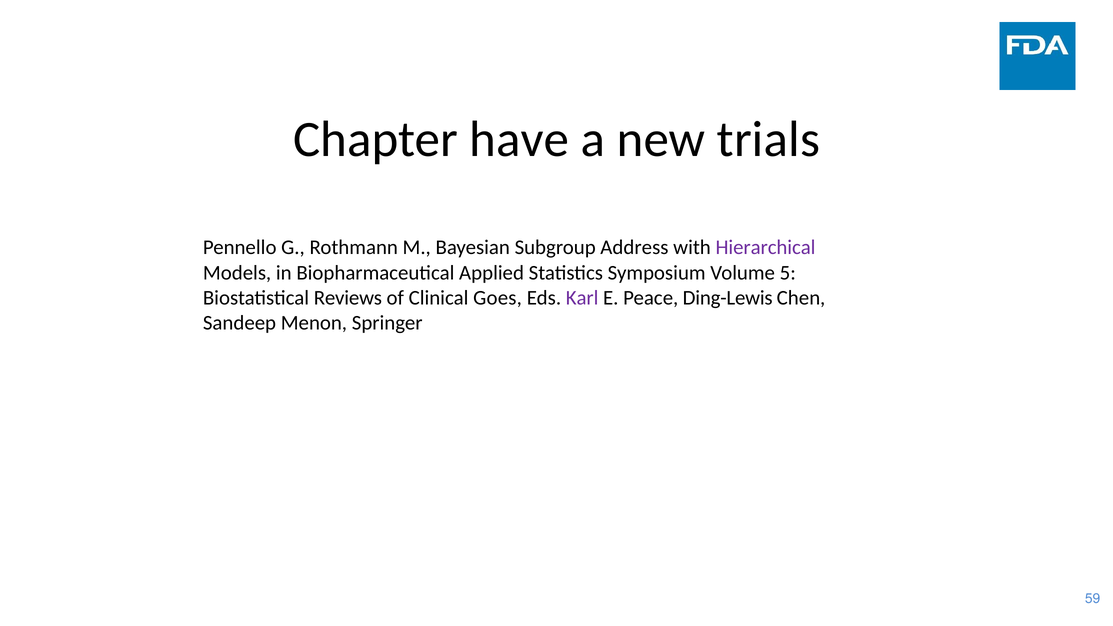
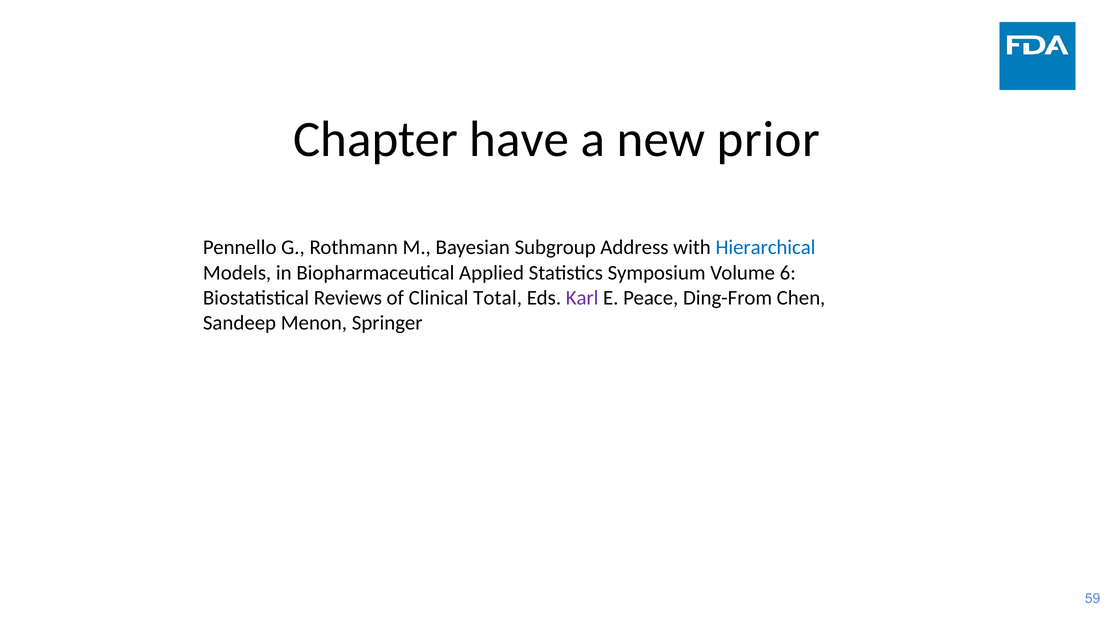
trials: trials -> prior
Hierarchical colour: purple -> blue
5: 5 -> 6
Goes: Goes -> Total
Ding-Lewis: Ding-Lewis -> Ding-From
